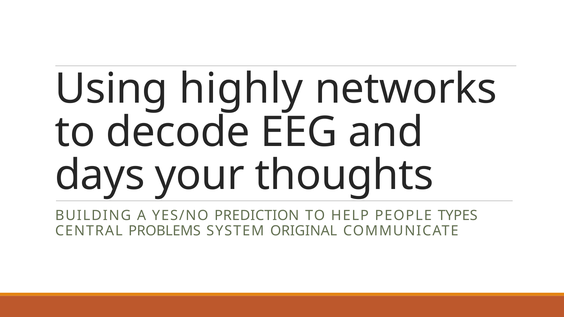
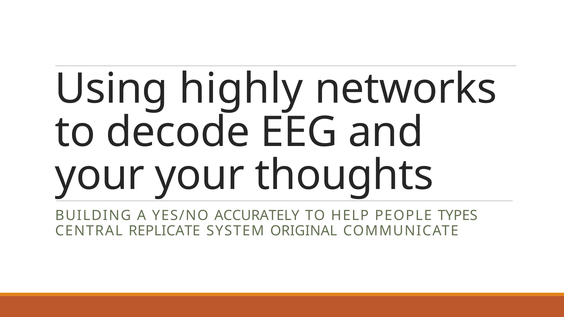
days at (100, 175): days -> your
PREDICTION: PREDICTION -> ACCURATELY
PROBLEMS: PROBLEMS -> REPLICATE
